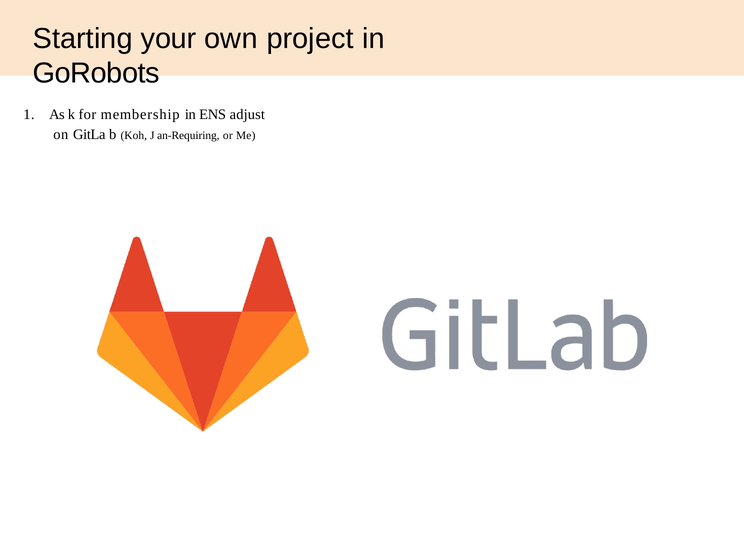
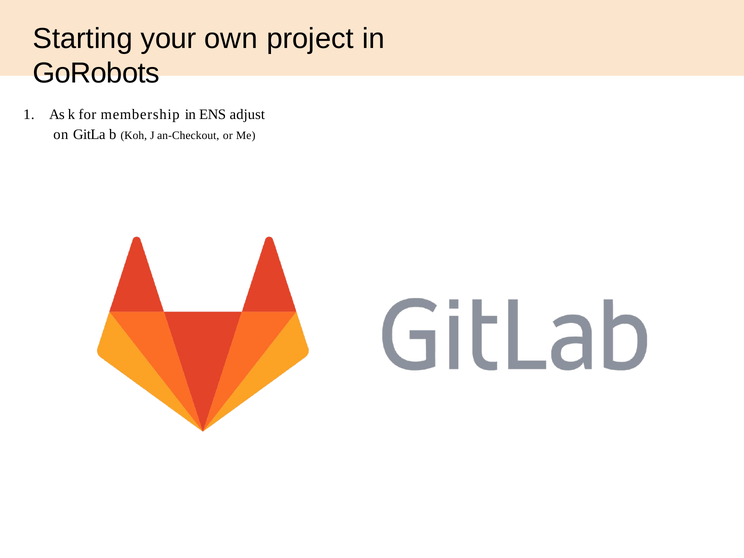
an-Requiring: an-Requiring -> an-Checkout
